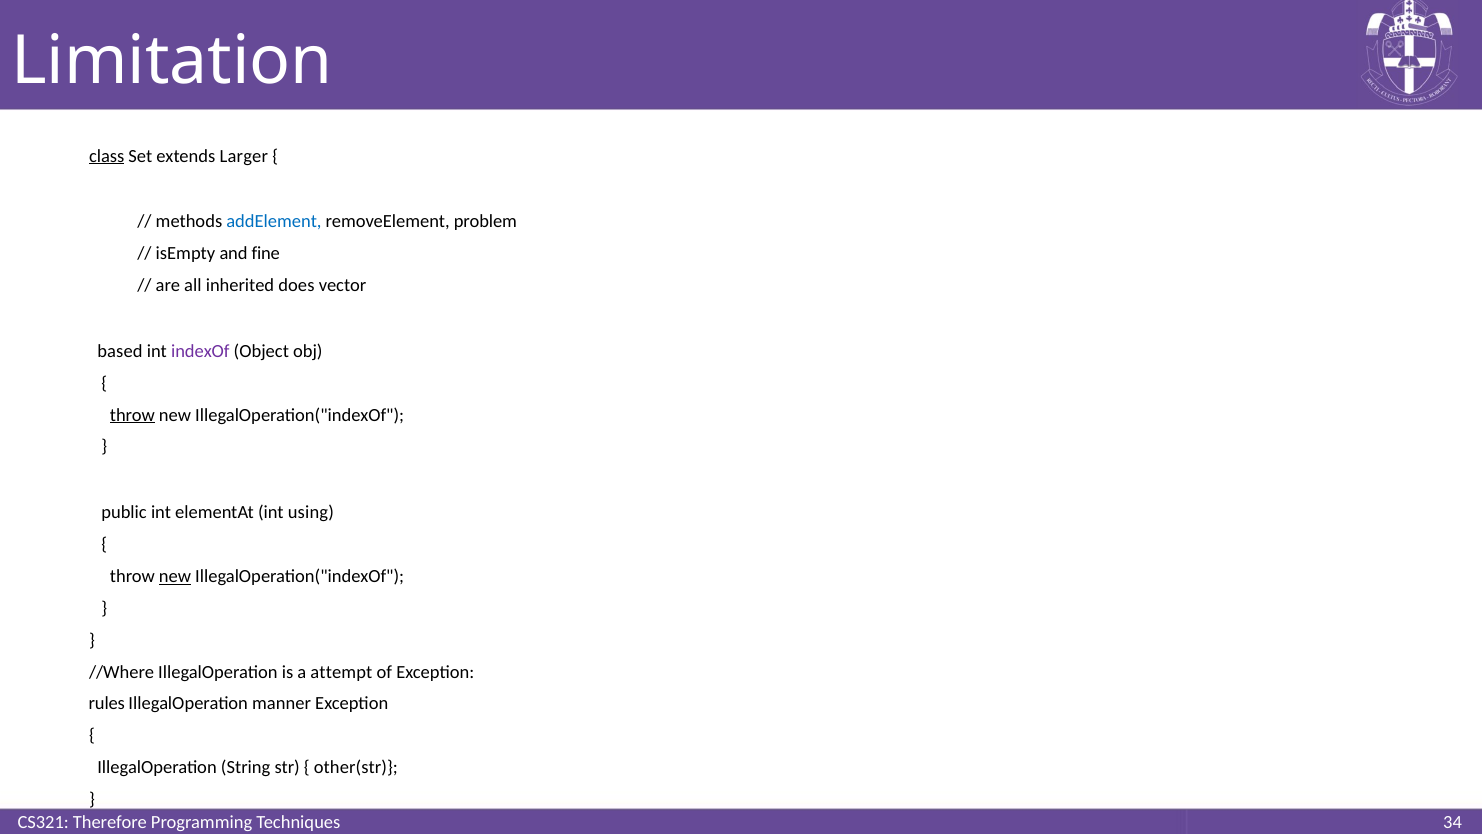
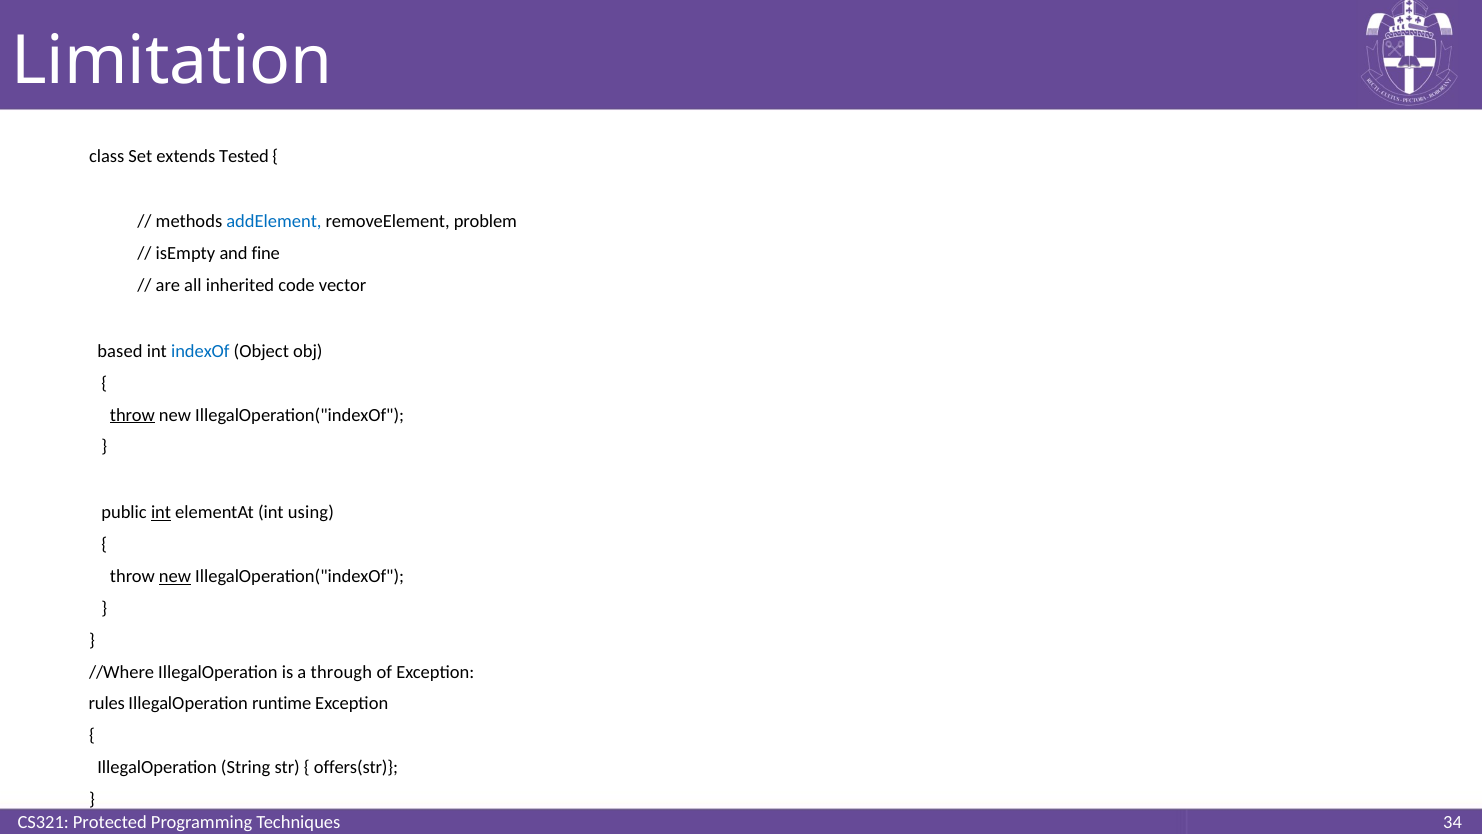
class underline: present -> none
Larger: Larger -> Tested
does: does -> code
indexOf colour: purple -> blue
int at (161, 512) underline: none -> present
attempt: attempt -> through
manner: manner -> runtime
other(str: other(str -> offers(str
Therefore: Therefore -> Protected
